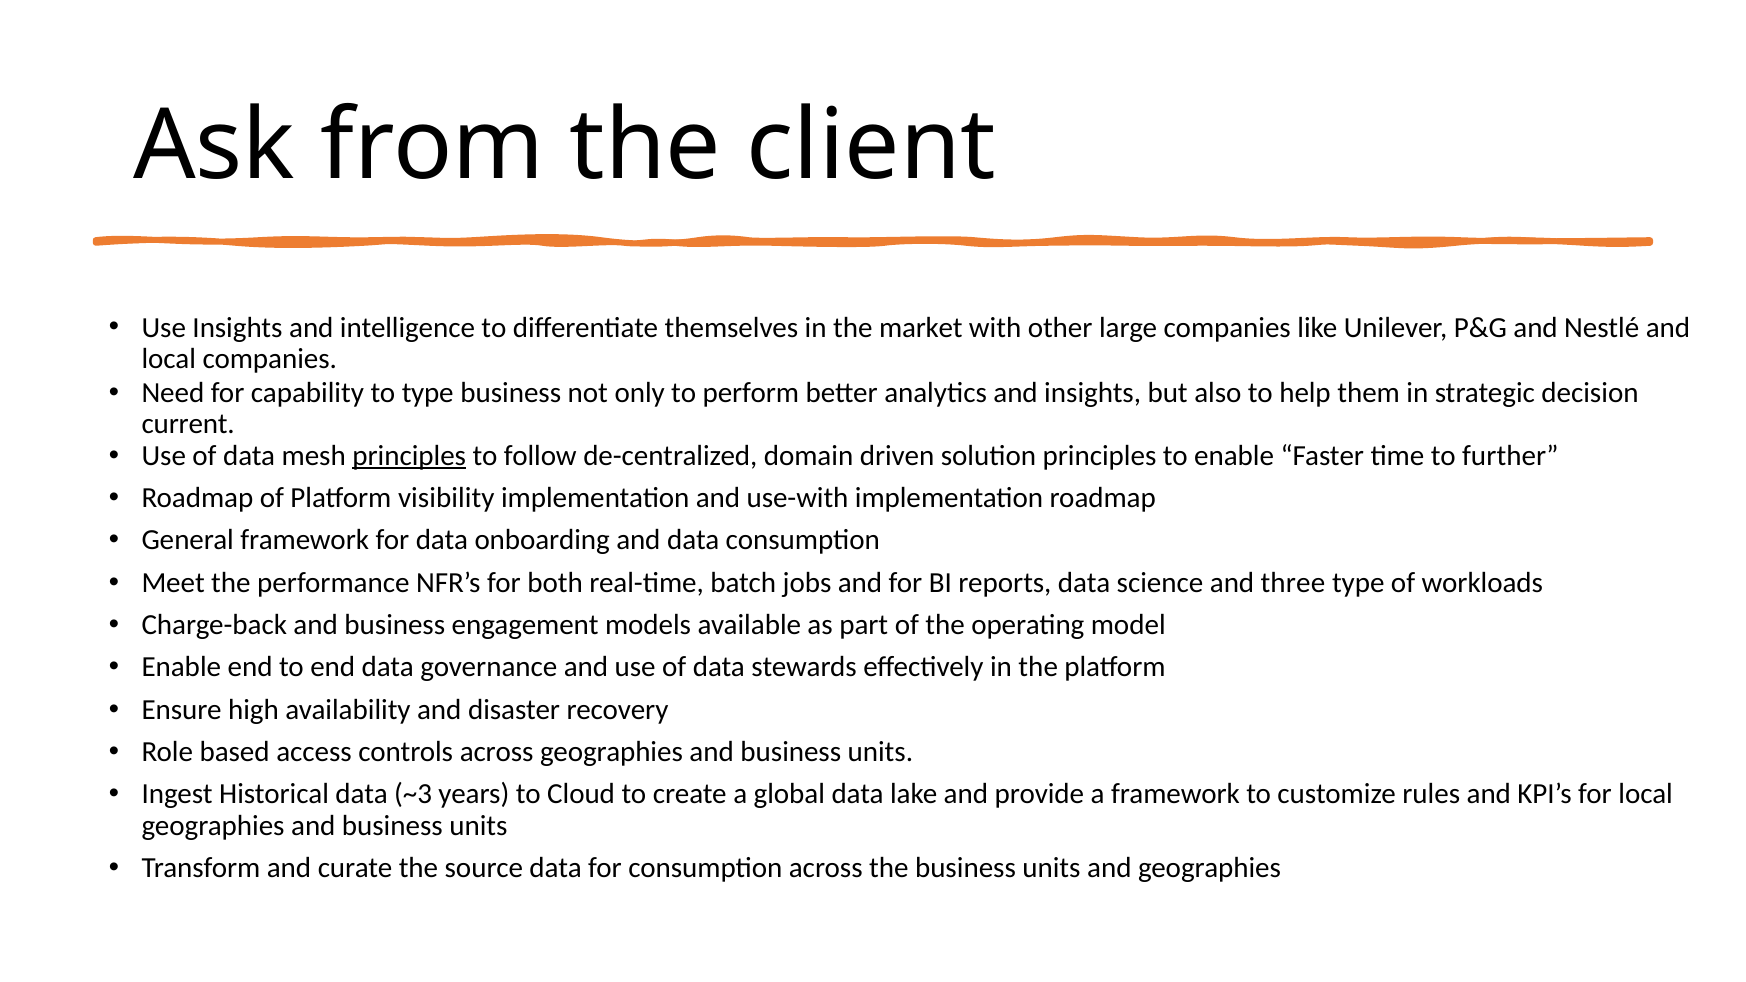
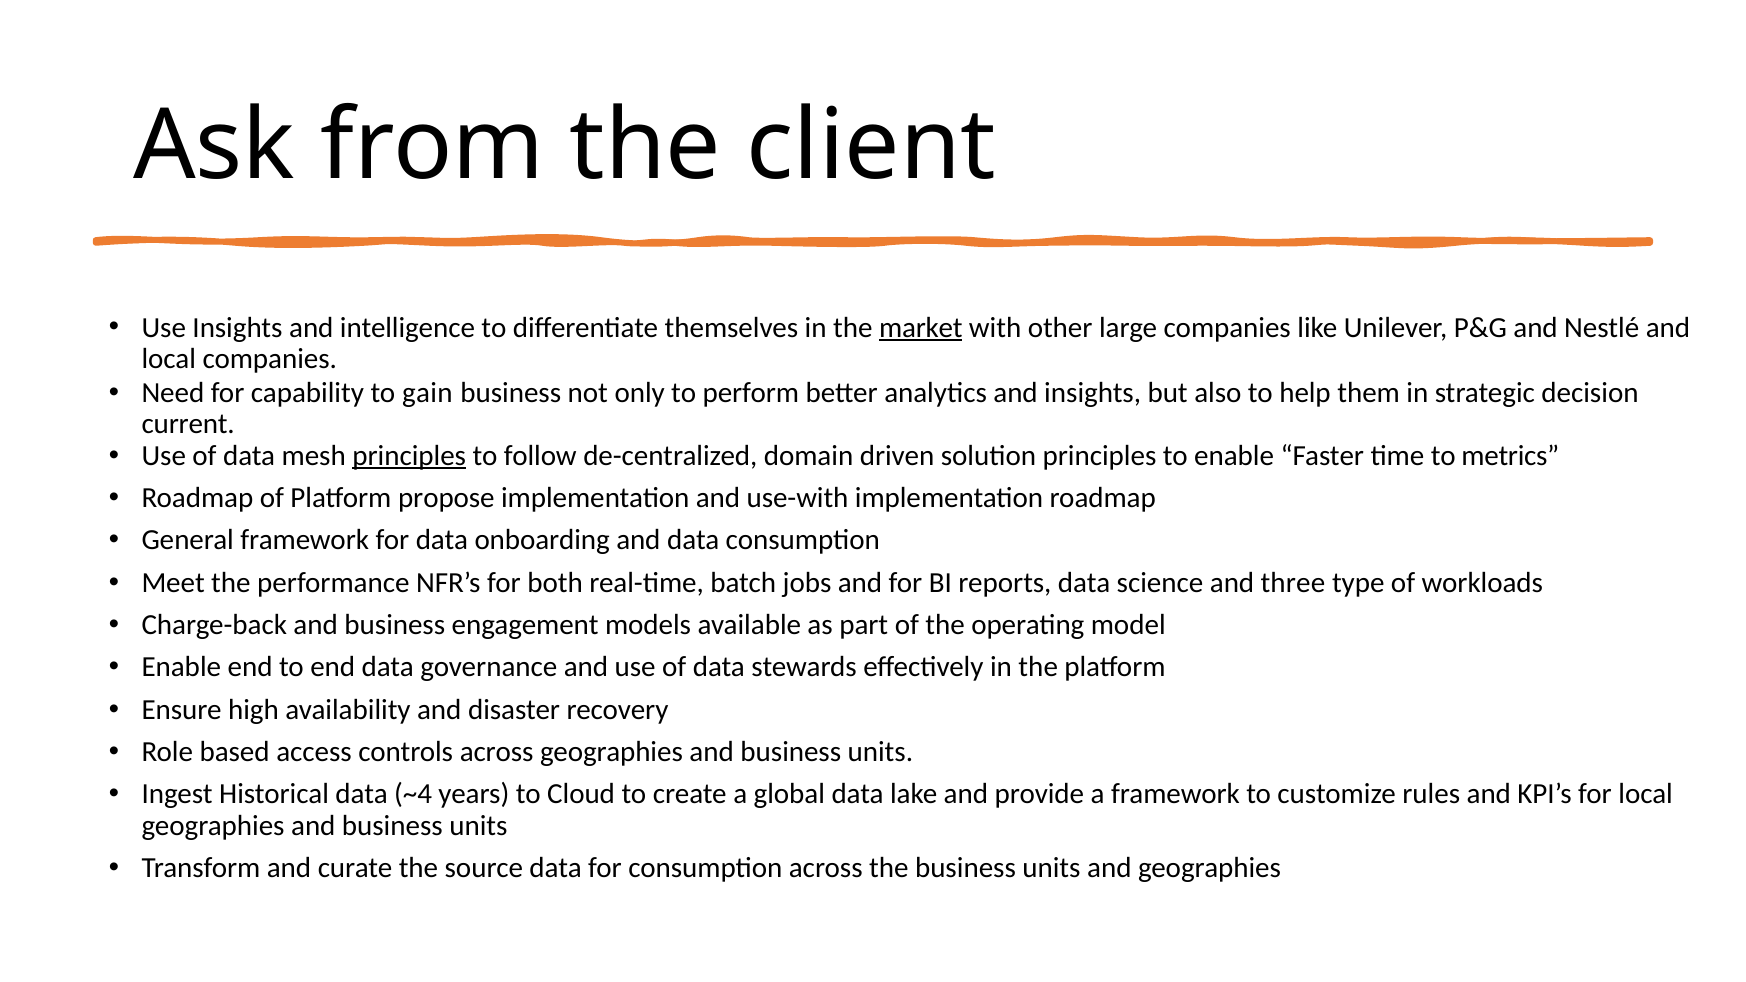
market underline: none -> present
to type: type -> gain
further: further -> metrics
visibility: visibility -> propose
~3: ~3 -> ~4
